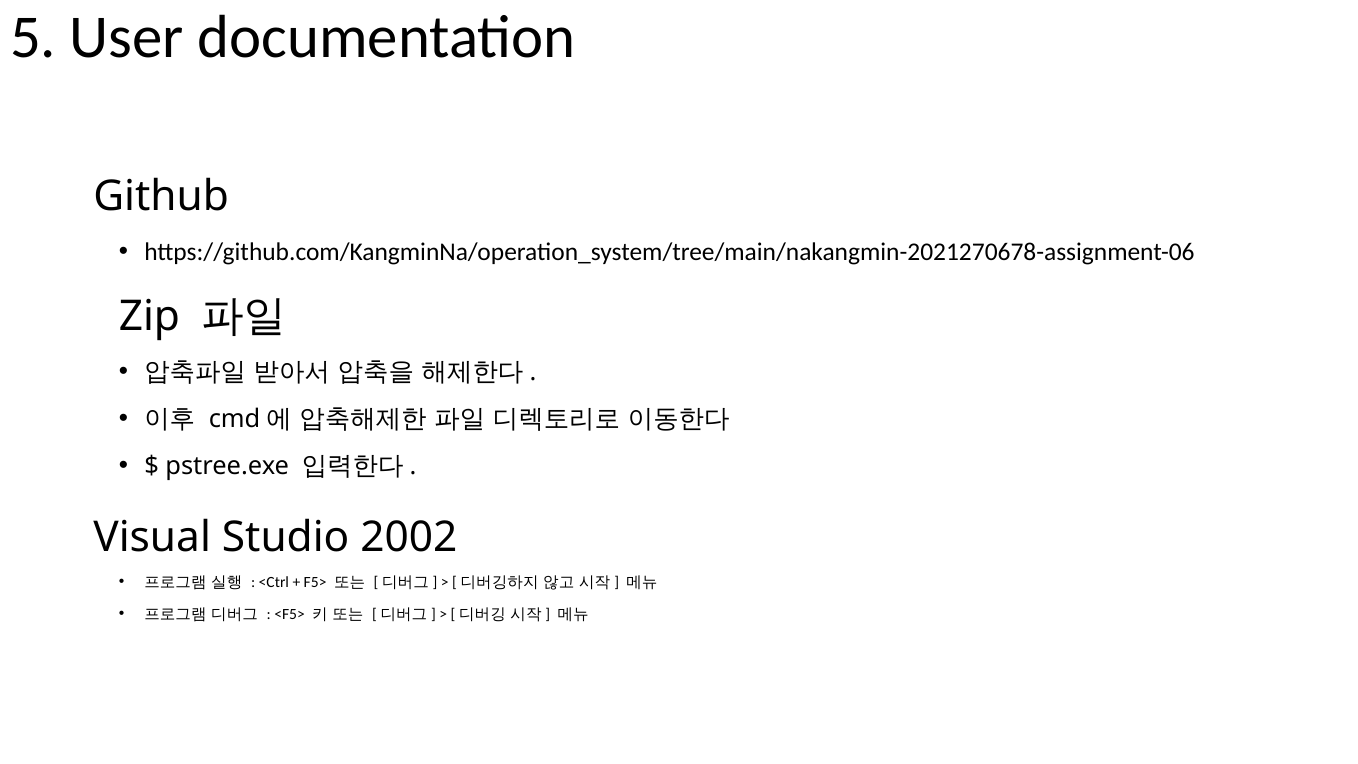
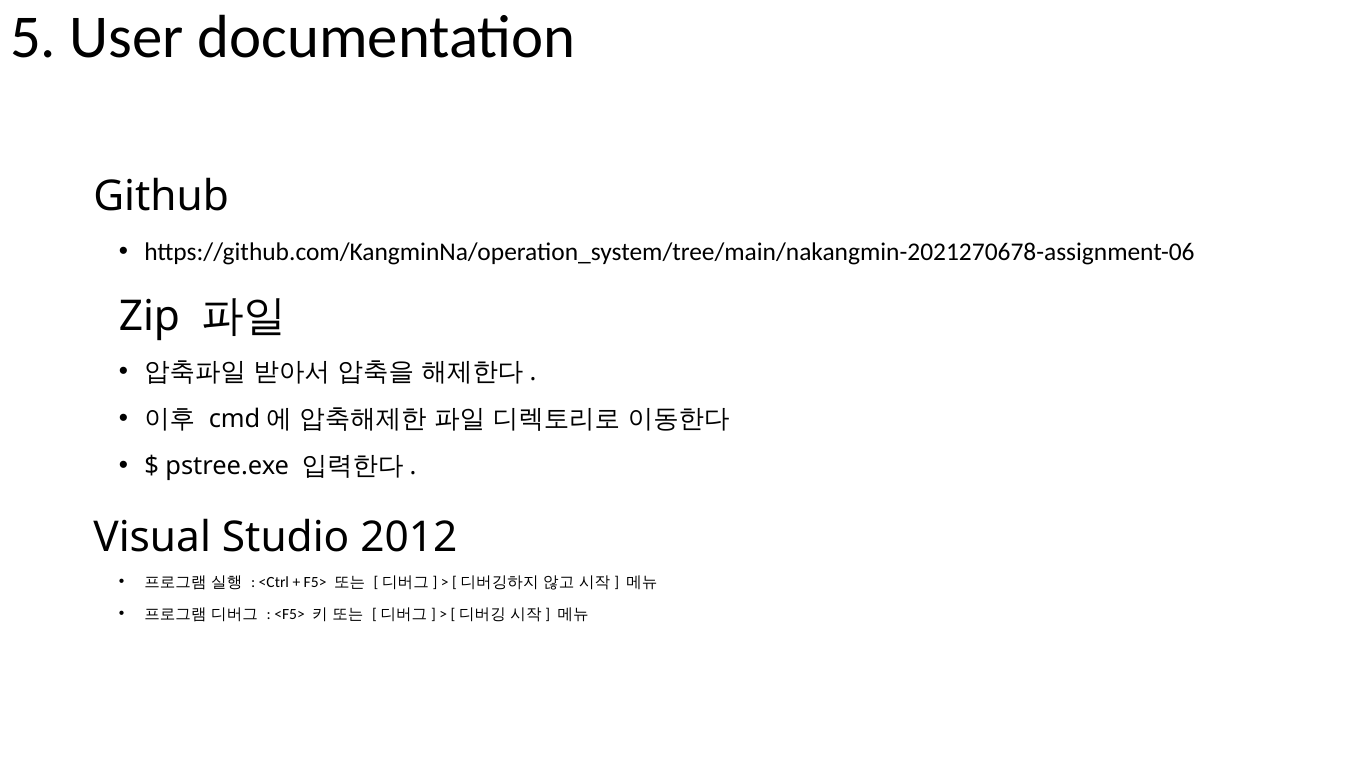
2002: 2002 -> 2012
